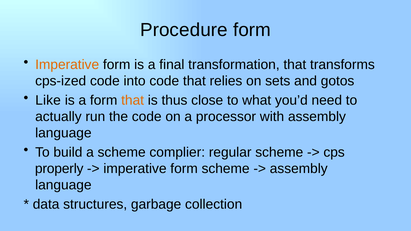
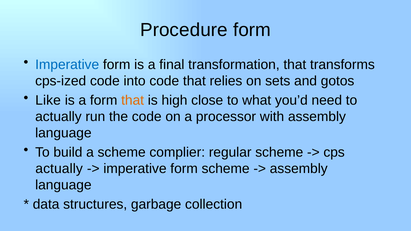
Imperative at (67, 65) colour: orange -> blue
thus: thus -> high
properly at (59, 169): properly -> actually
